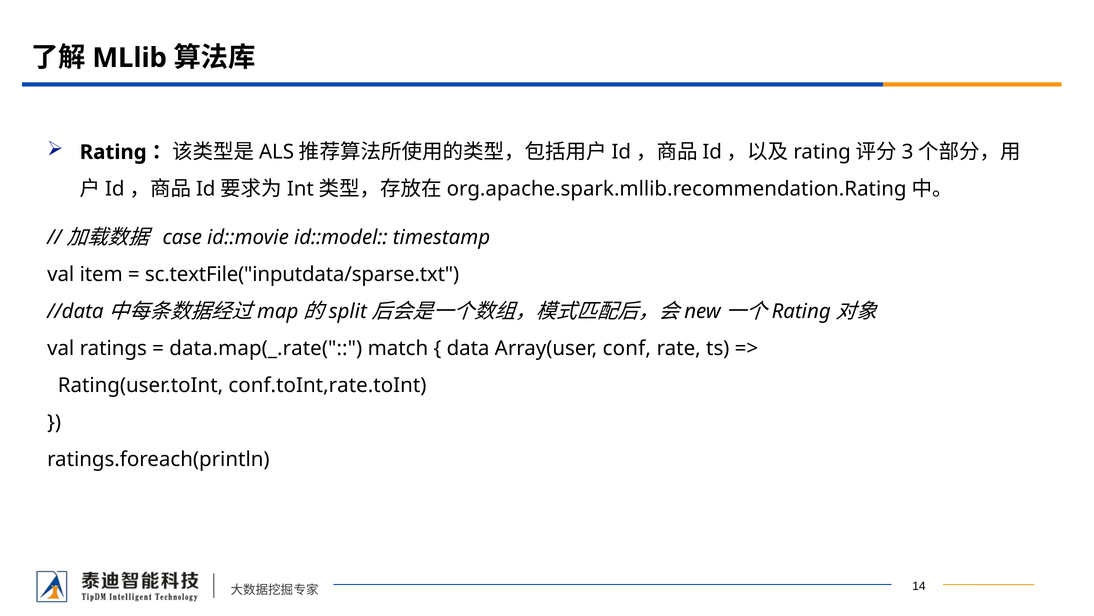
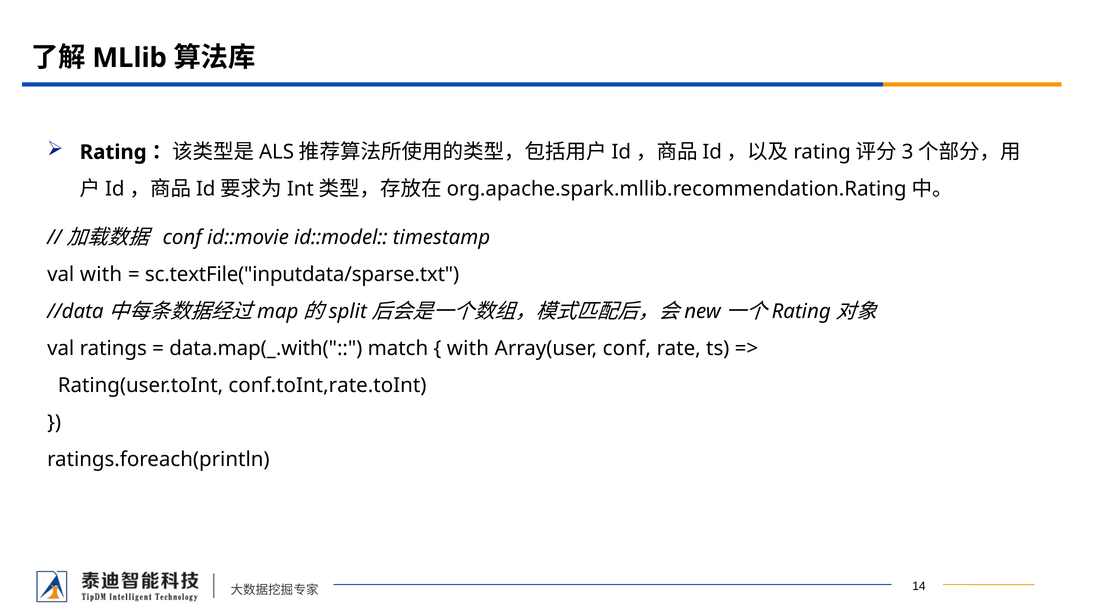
case at (182, 237): case -> conf
val item: item -> with
data.map(_.rate(: data.map(_.rate( -> data.map(_.with(
data at (468, 348): data -> with
